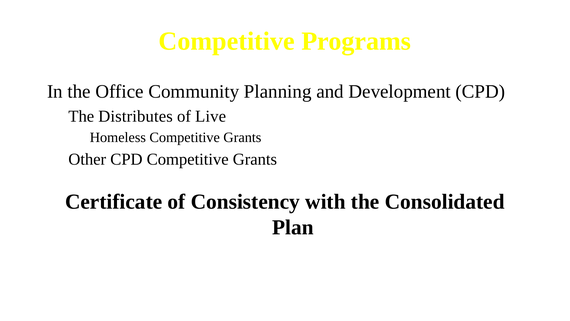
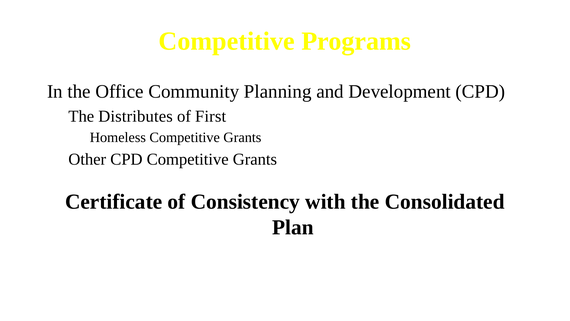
Live: Live -> First
